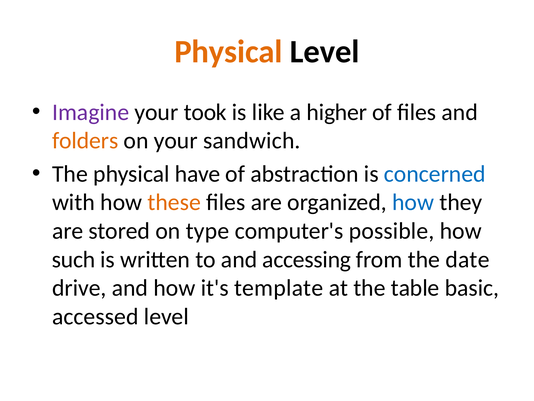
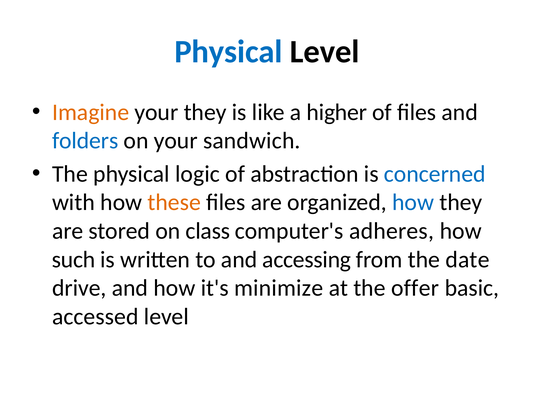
Physical at (228, 52) colour: orange -> blue
Imagine colour: purple -> orange
your took: took -> they
folders colour: orange -> blue
have: have -> logic
type: type -> class
possible: possible -> adheres
template: template -> minimize
table: table -> offer
